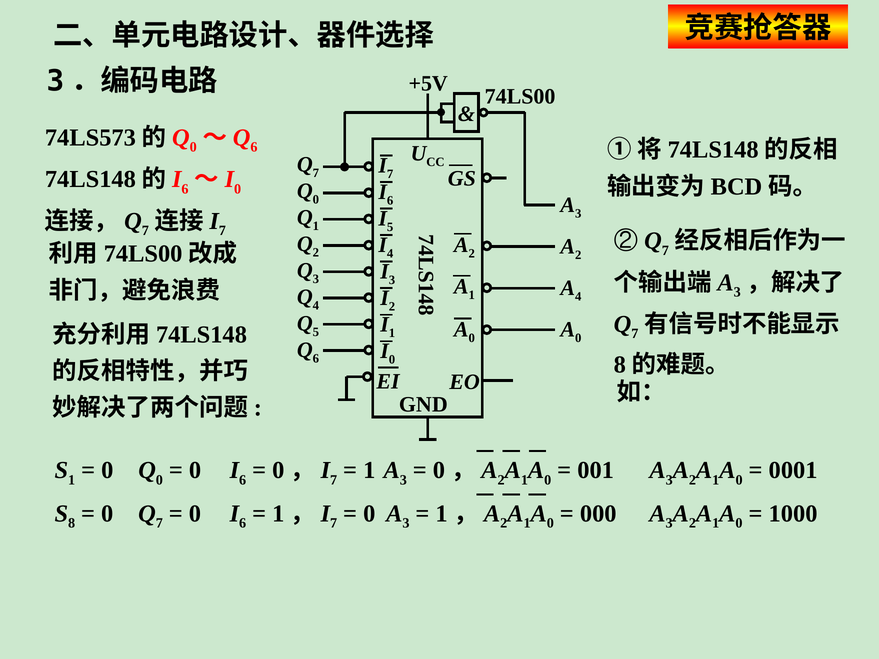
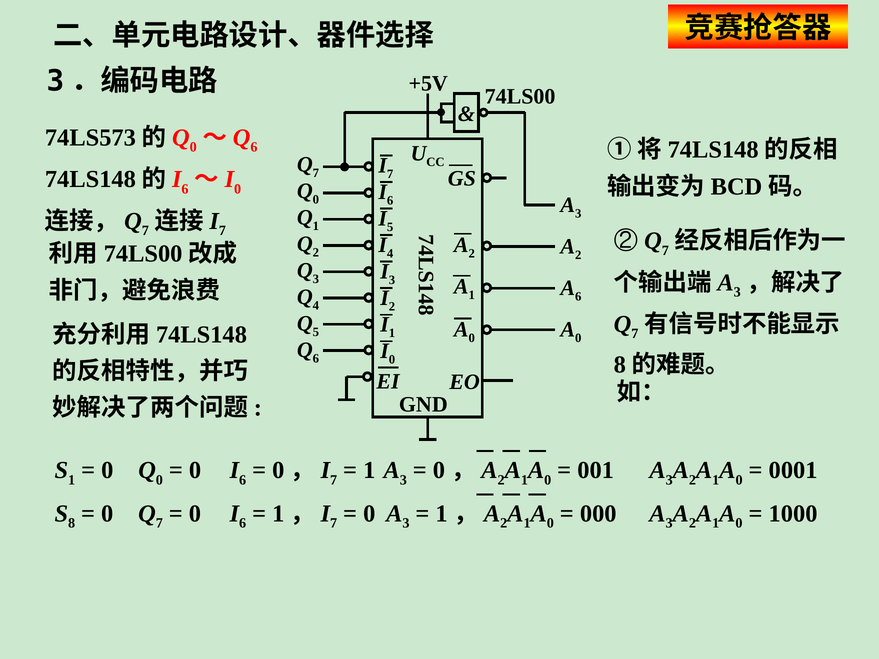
4 at (578, 297): 4 -> 6
